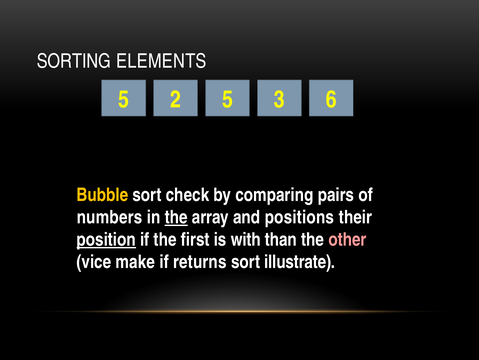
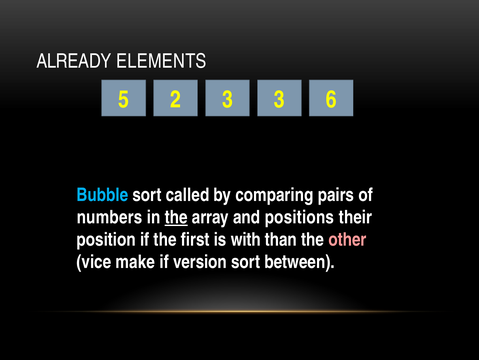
SORTING: SORTING -> ALREADY
2 5: 5 -> 3
Bubble colour: yellow -> light blue
check: check -> called
position underline: present -> none
returns: returns -> version
illustrate: illustrate -> between
